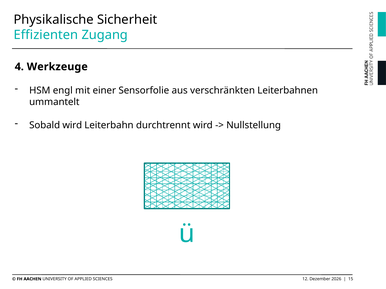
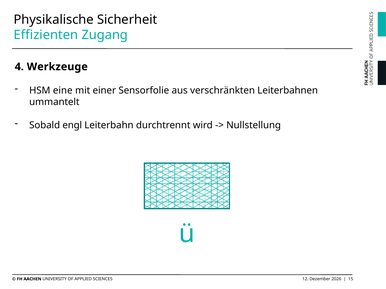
engl: engl -> eine
Sobald wird: wird -> engl
